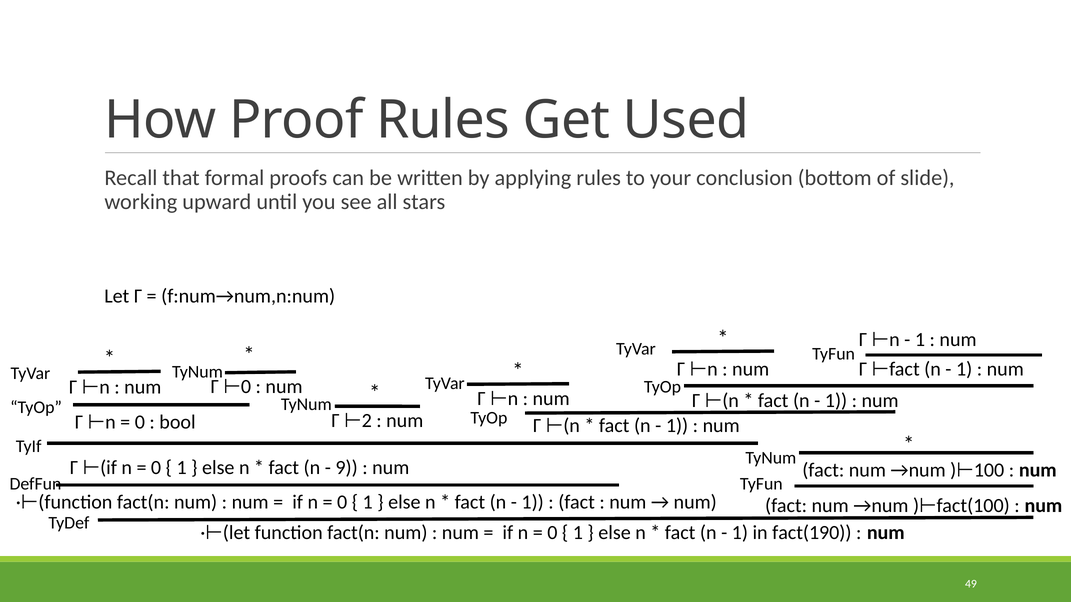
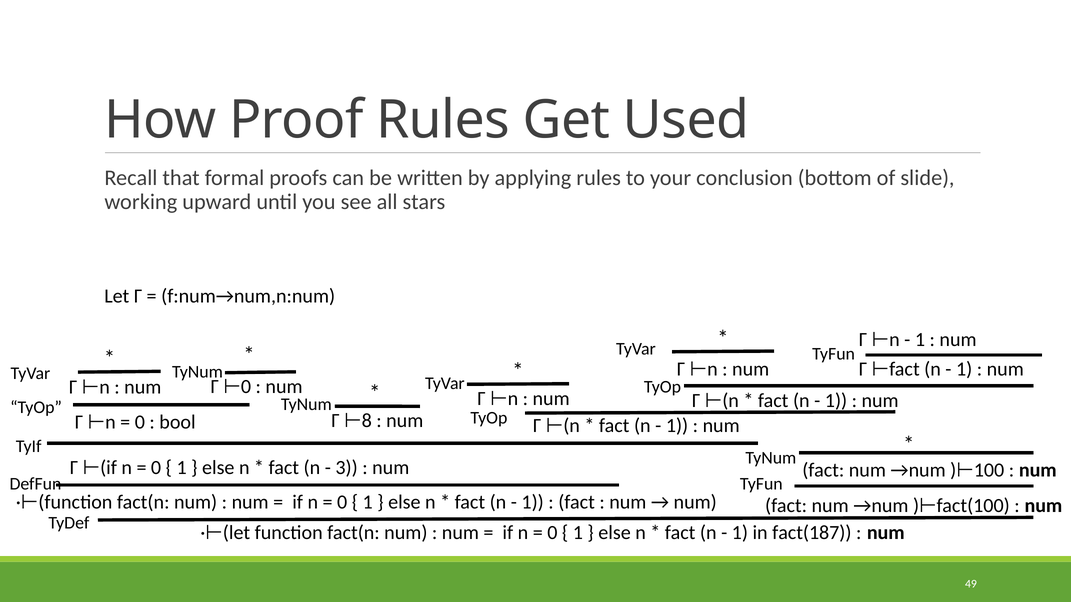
2: 2 -> 8
9: 9 -> 3
fact(190: fact(190 -> fact(187
